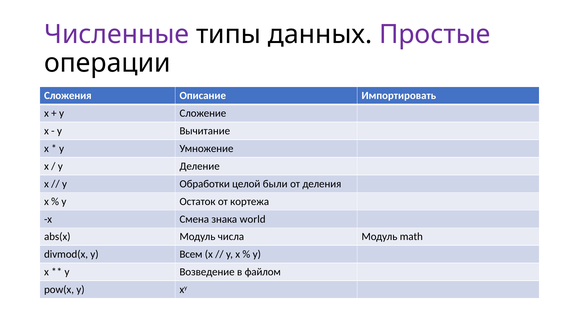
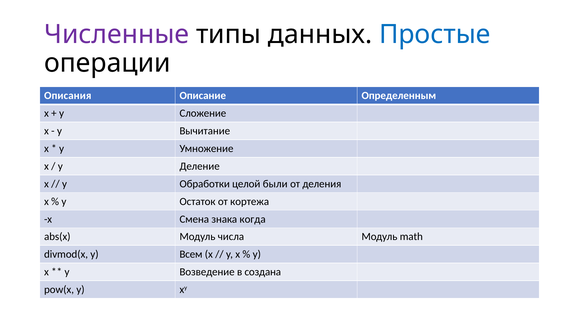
Простые colour: purple -> blue
Сложения: Сложения -> Описания
Импортировать: Импортировать -> Определенным
world: world -> когда
файлом: файлом -> создана
